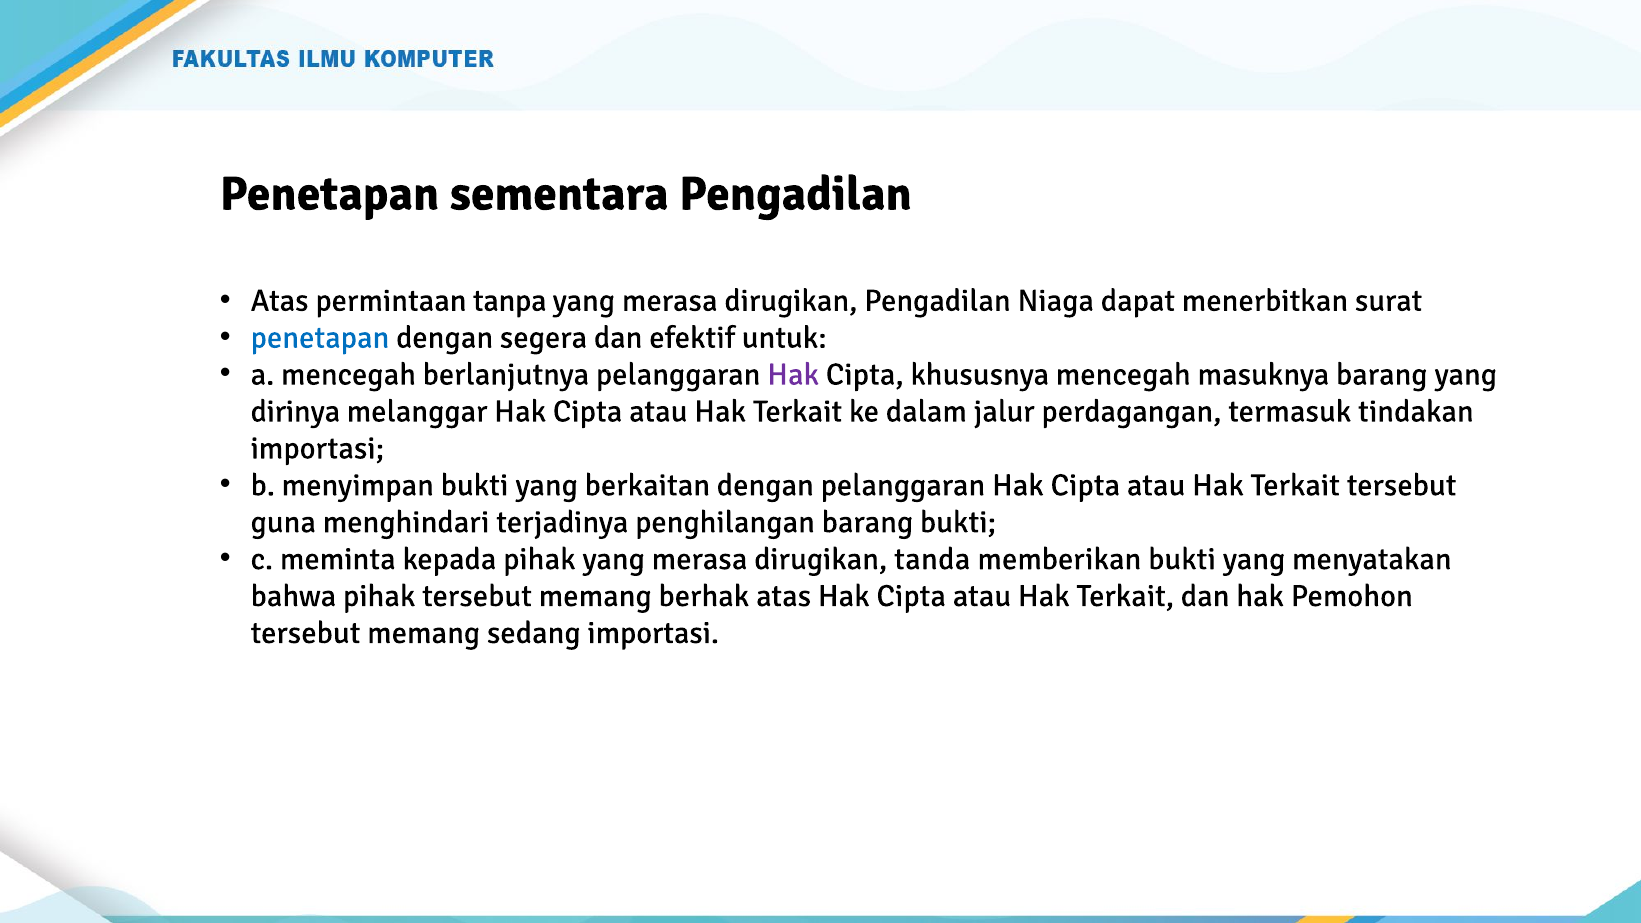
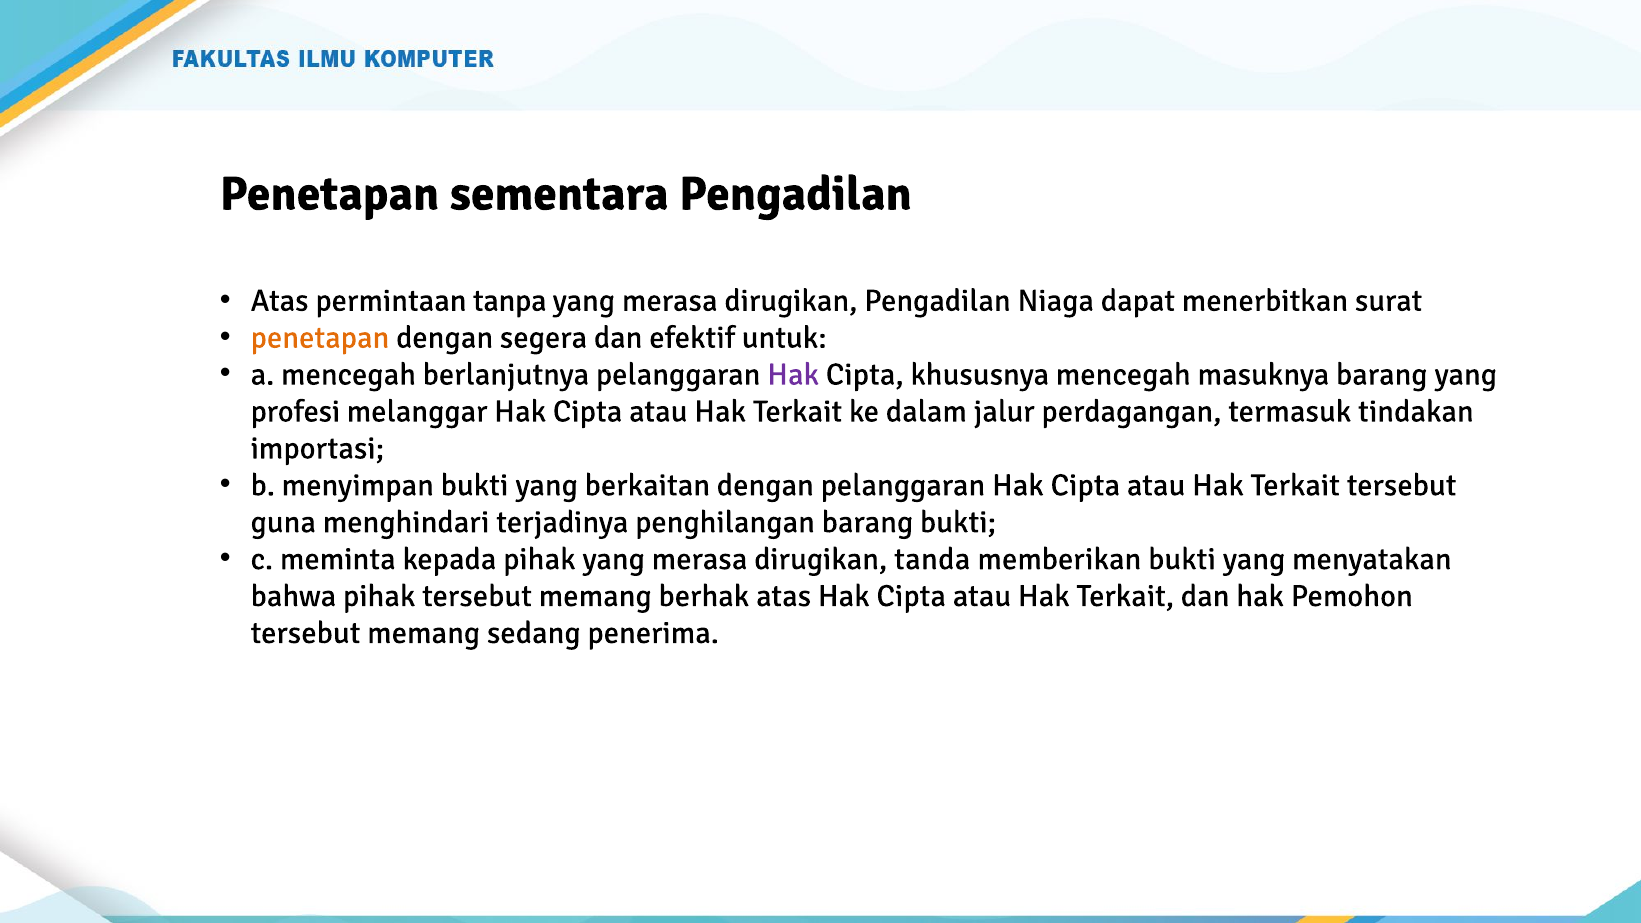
penetapan at (320, 338) colour: blue -> orange
dirinya: dirinya -> profesi
sedang importasi: importasi -> penerima
